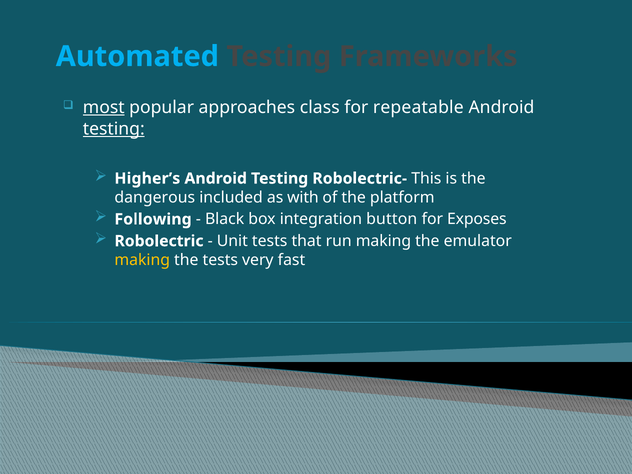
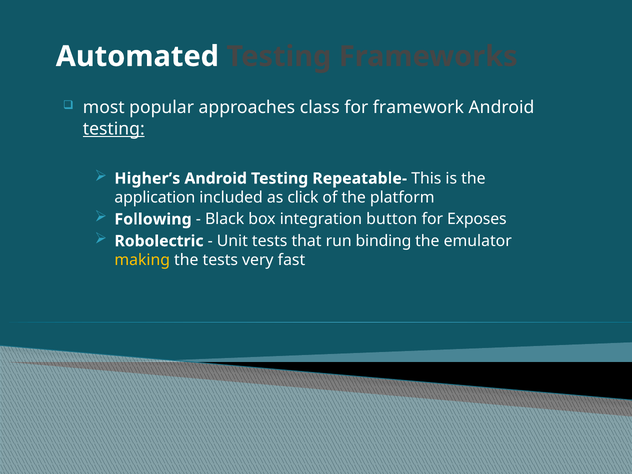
Automated colour: light blue -> white
most underline: present -> none
repeatable: repeatable -> framework
Robolectric-: Robolectric- -> Repeatable-
dangerous: dangerous -> application
with: with -> click
run making: making -> binding
